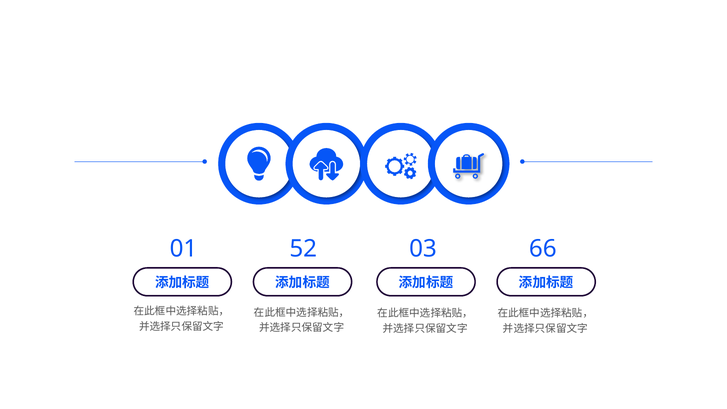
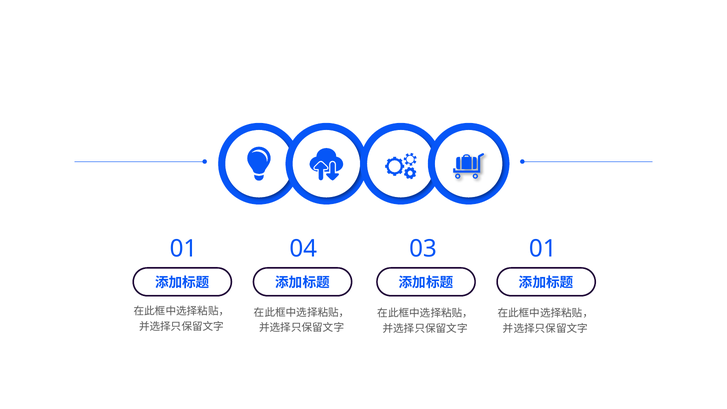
52: 52 -> 04
03 66: 66 -> 01
